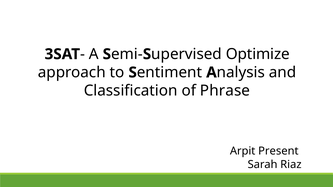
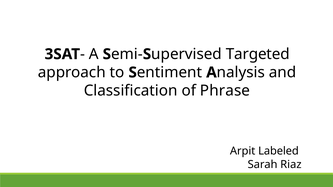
Optimize: Optimize -> Targeted
Present: Present -> Labeled
